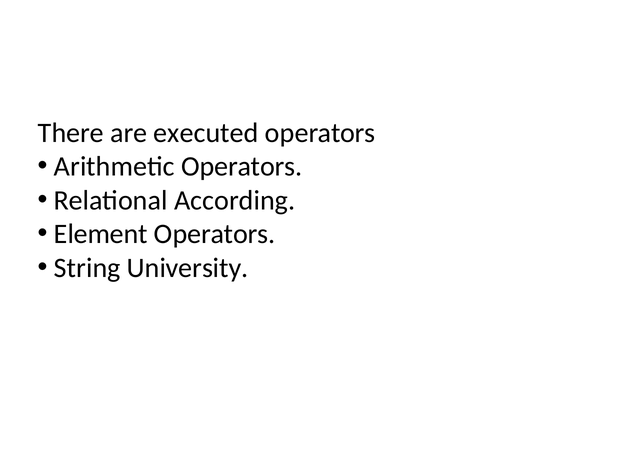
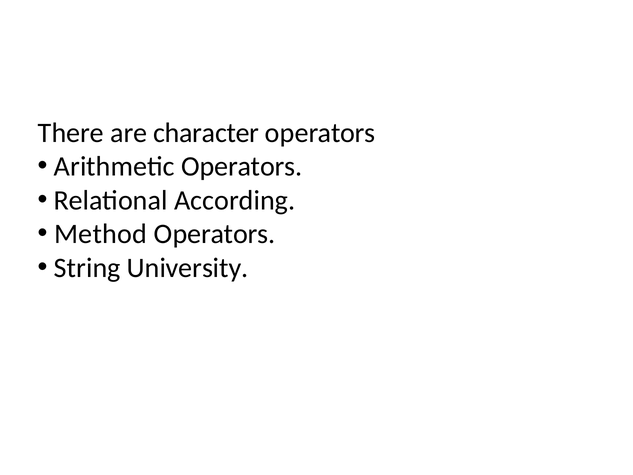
executed: executed -> character
Element: Element -> Method
